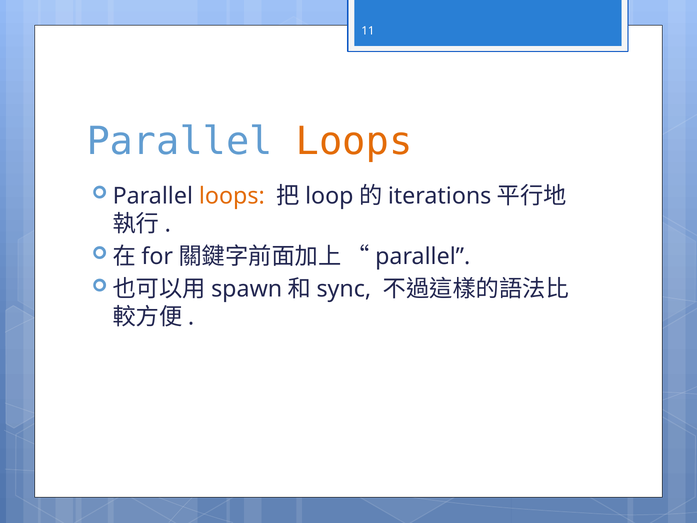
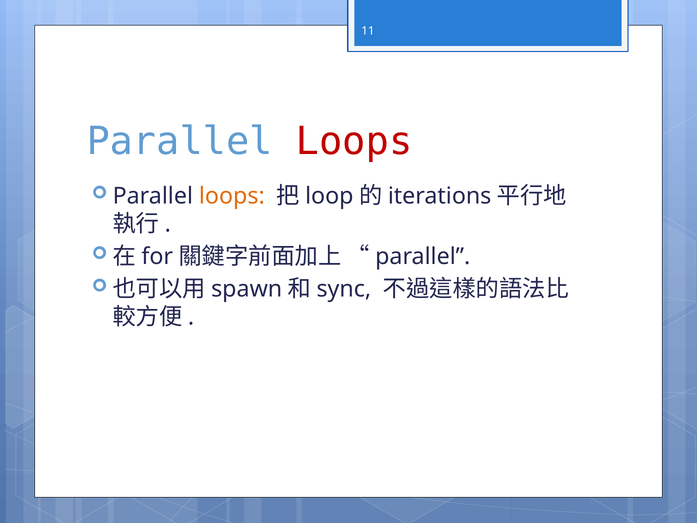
Loops at (354, 141) colour: orange -> red
